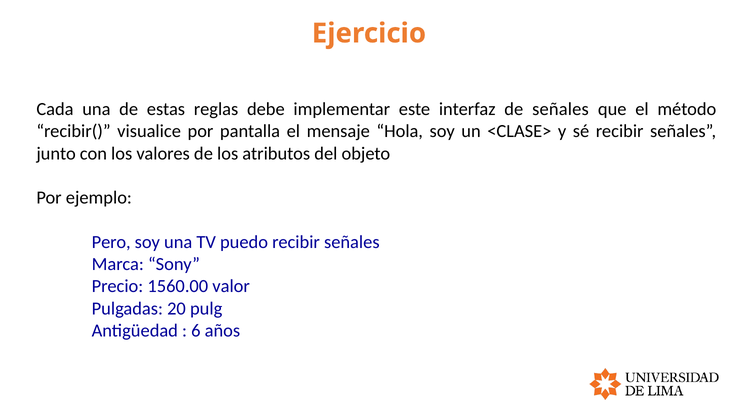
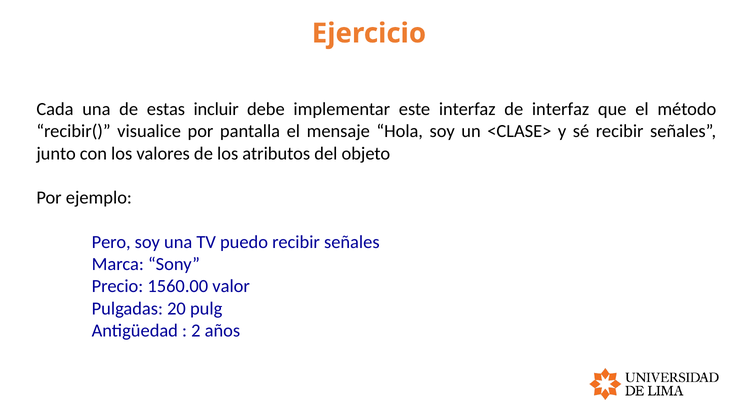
reglas: reglas -> incluir
de señales: señales -> interfaz
6: 6 -> 2
